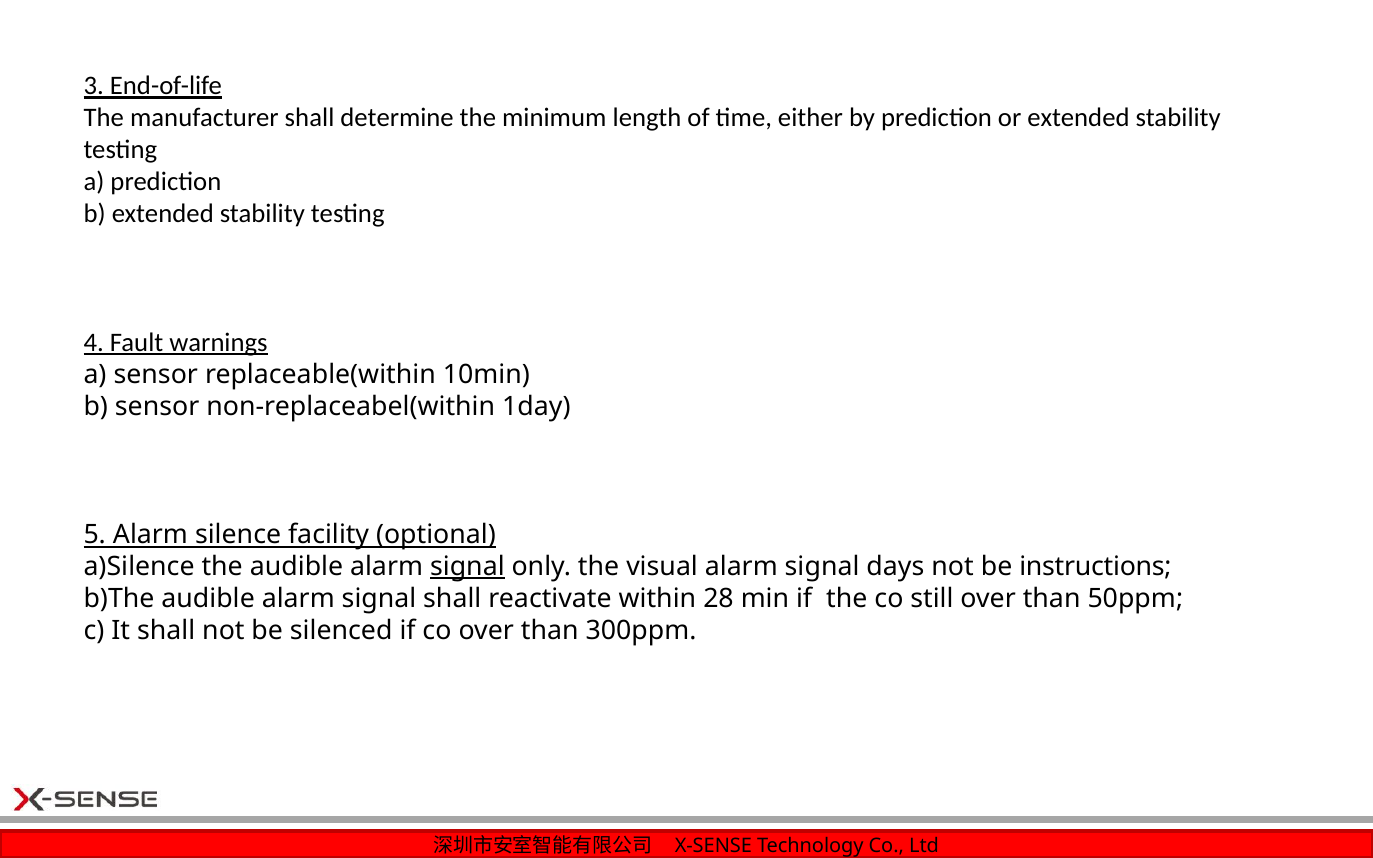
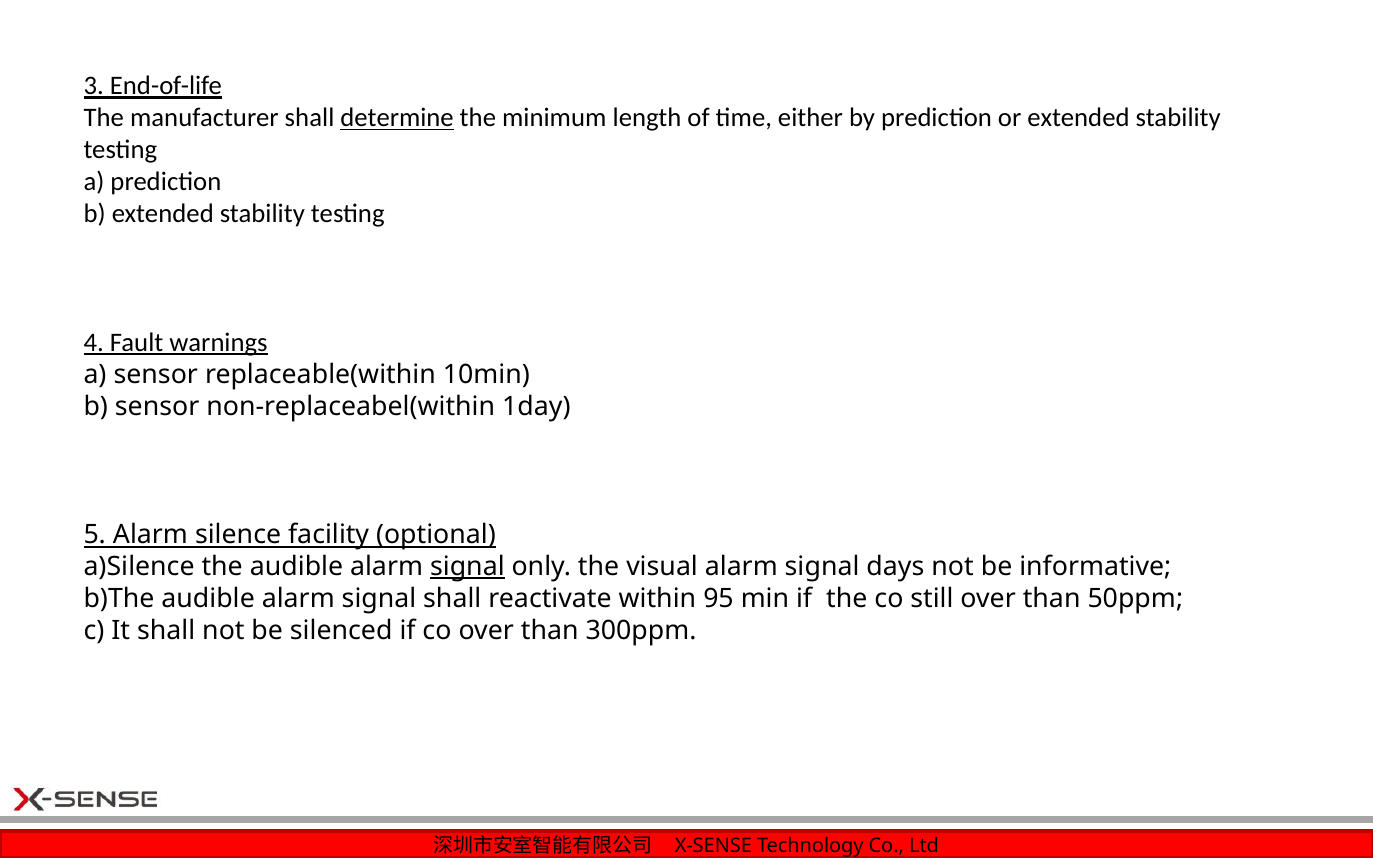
determine underline: none -> present
instructions: instructions -> informative
28: 28 -> 95
